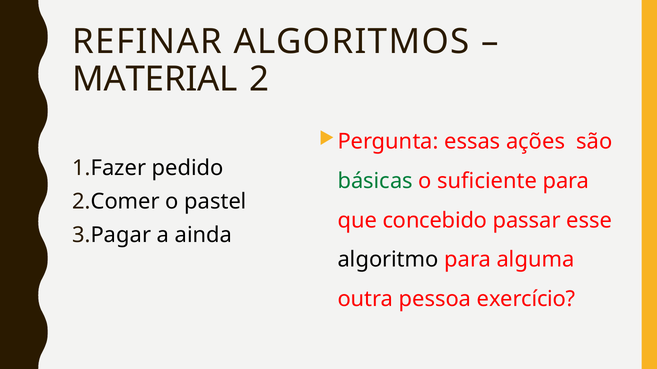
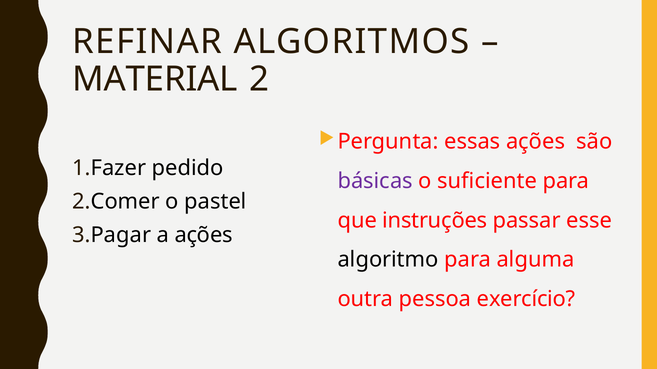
básicas colour: green -> purple
concebido: concebido -> instruções
a ainda: ainda -> ações
